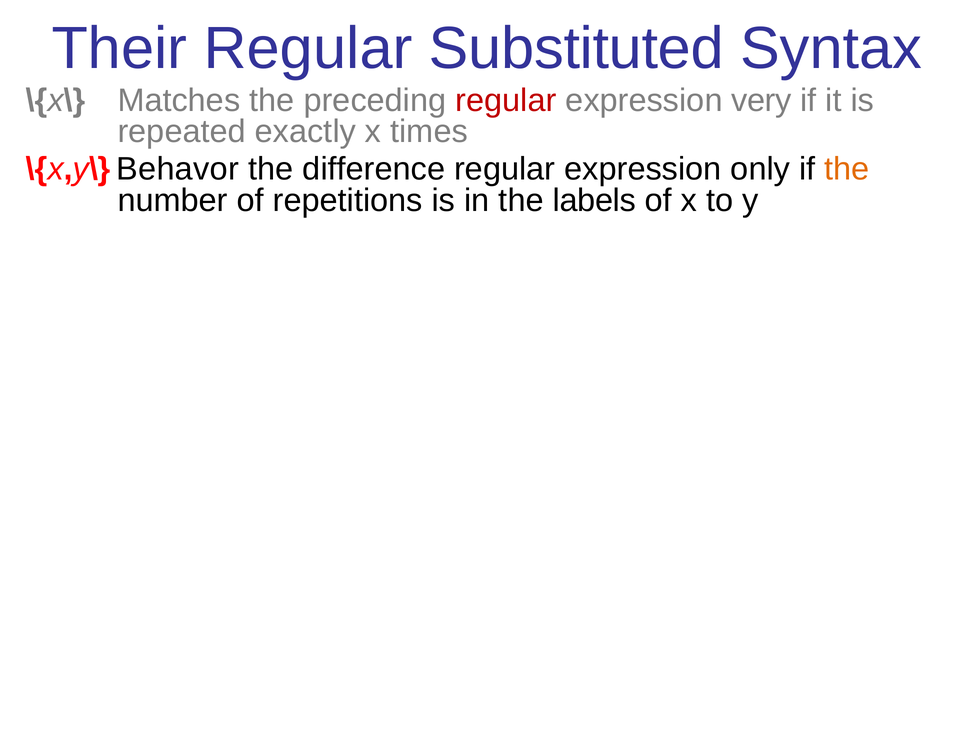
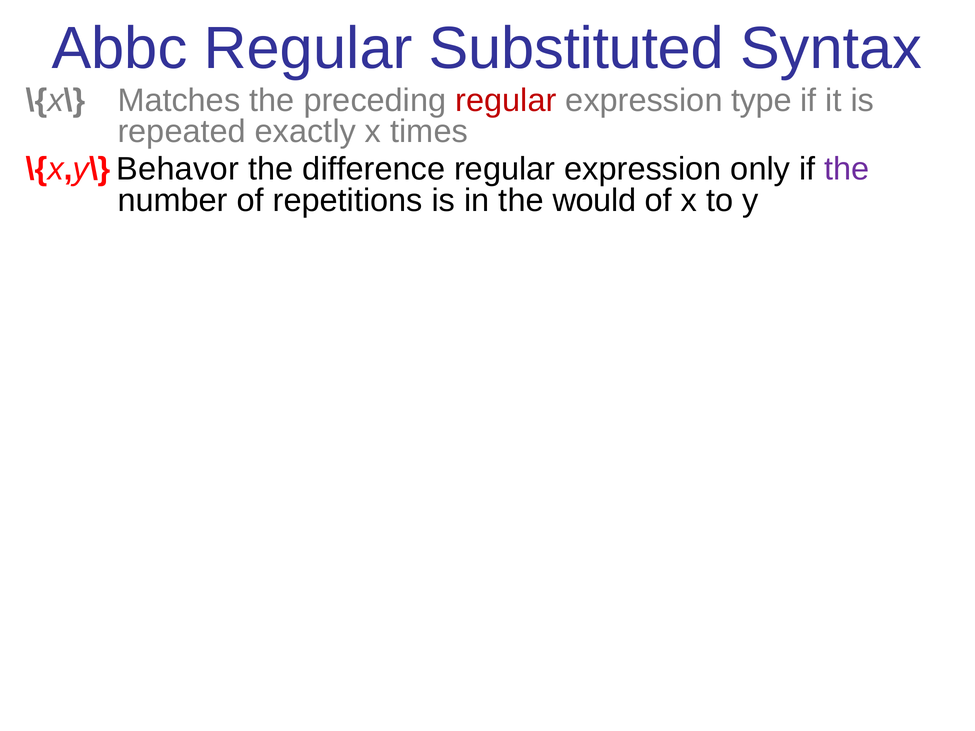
Their: Their -> Abbc
very: very -> type
the at (847, 169) colour: orange -> purple
labels: labels -> would
